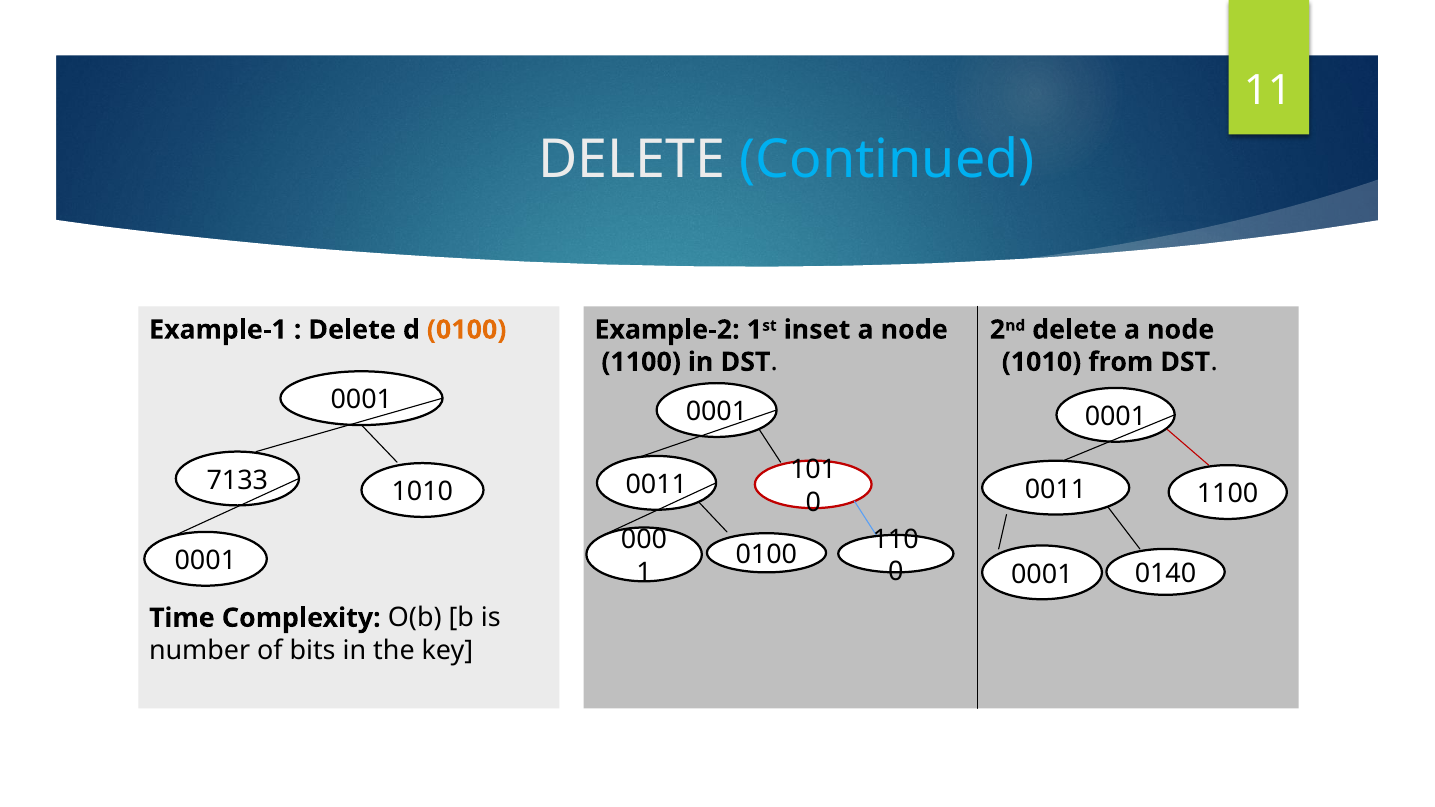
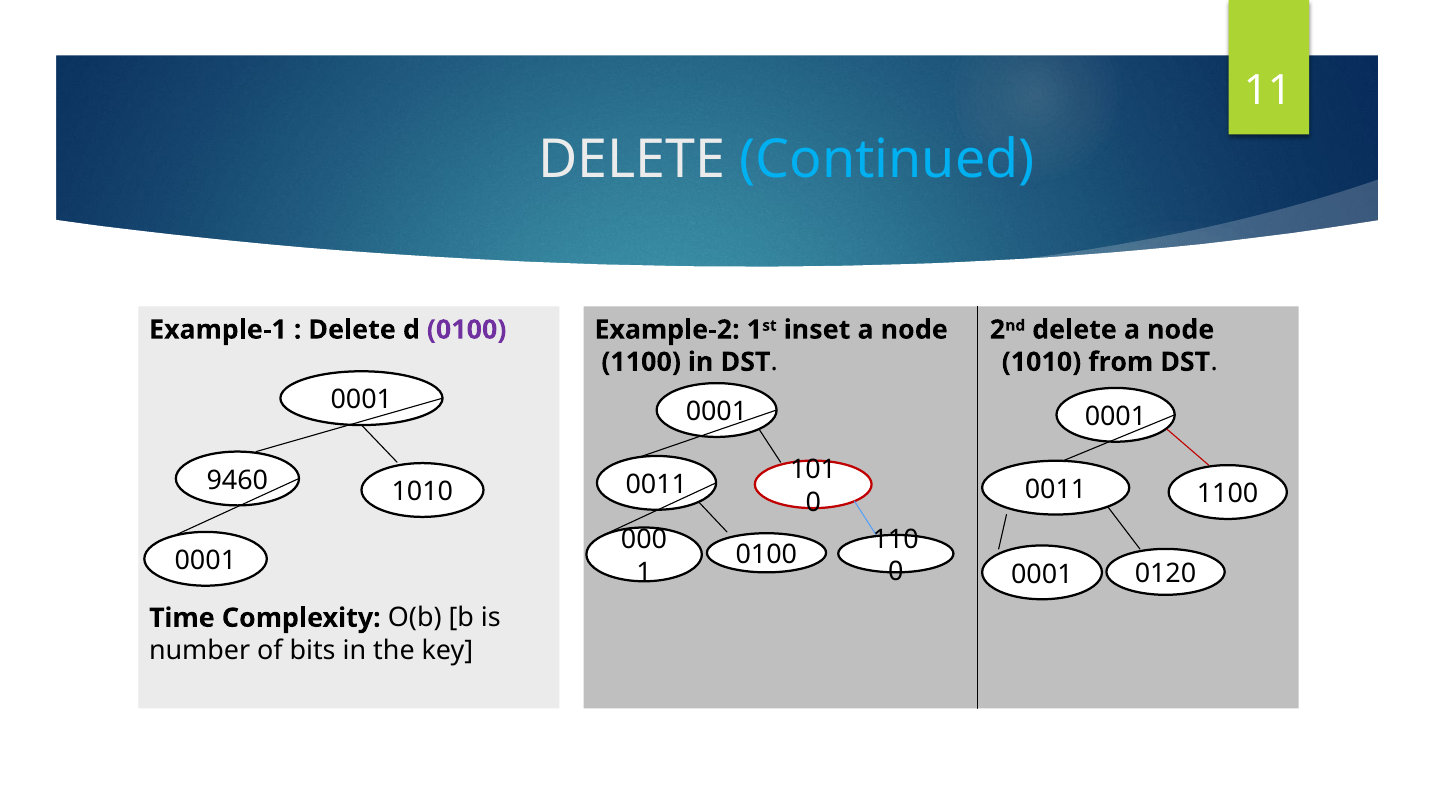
0100 at (467, 330) colour: orange -> purple
7133: 7133 -> 9460
0140: 0140 -> 0120
